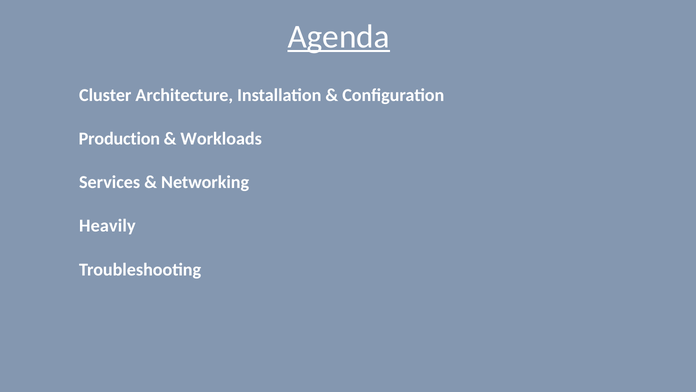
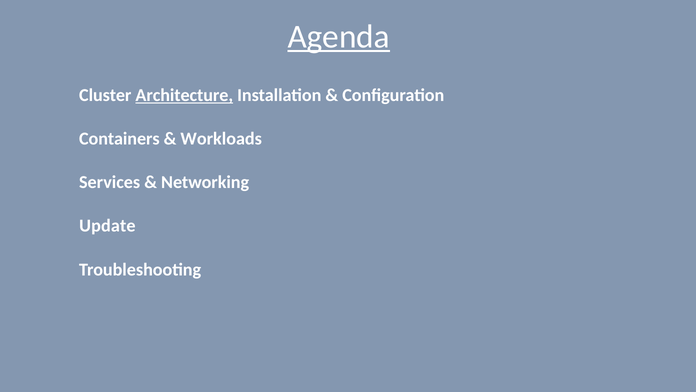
Architecture underline: none -> present
Production: Production -> Containers
Heavily: Heavily -> Update
